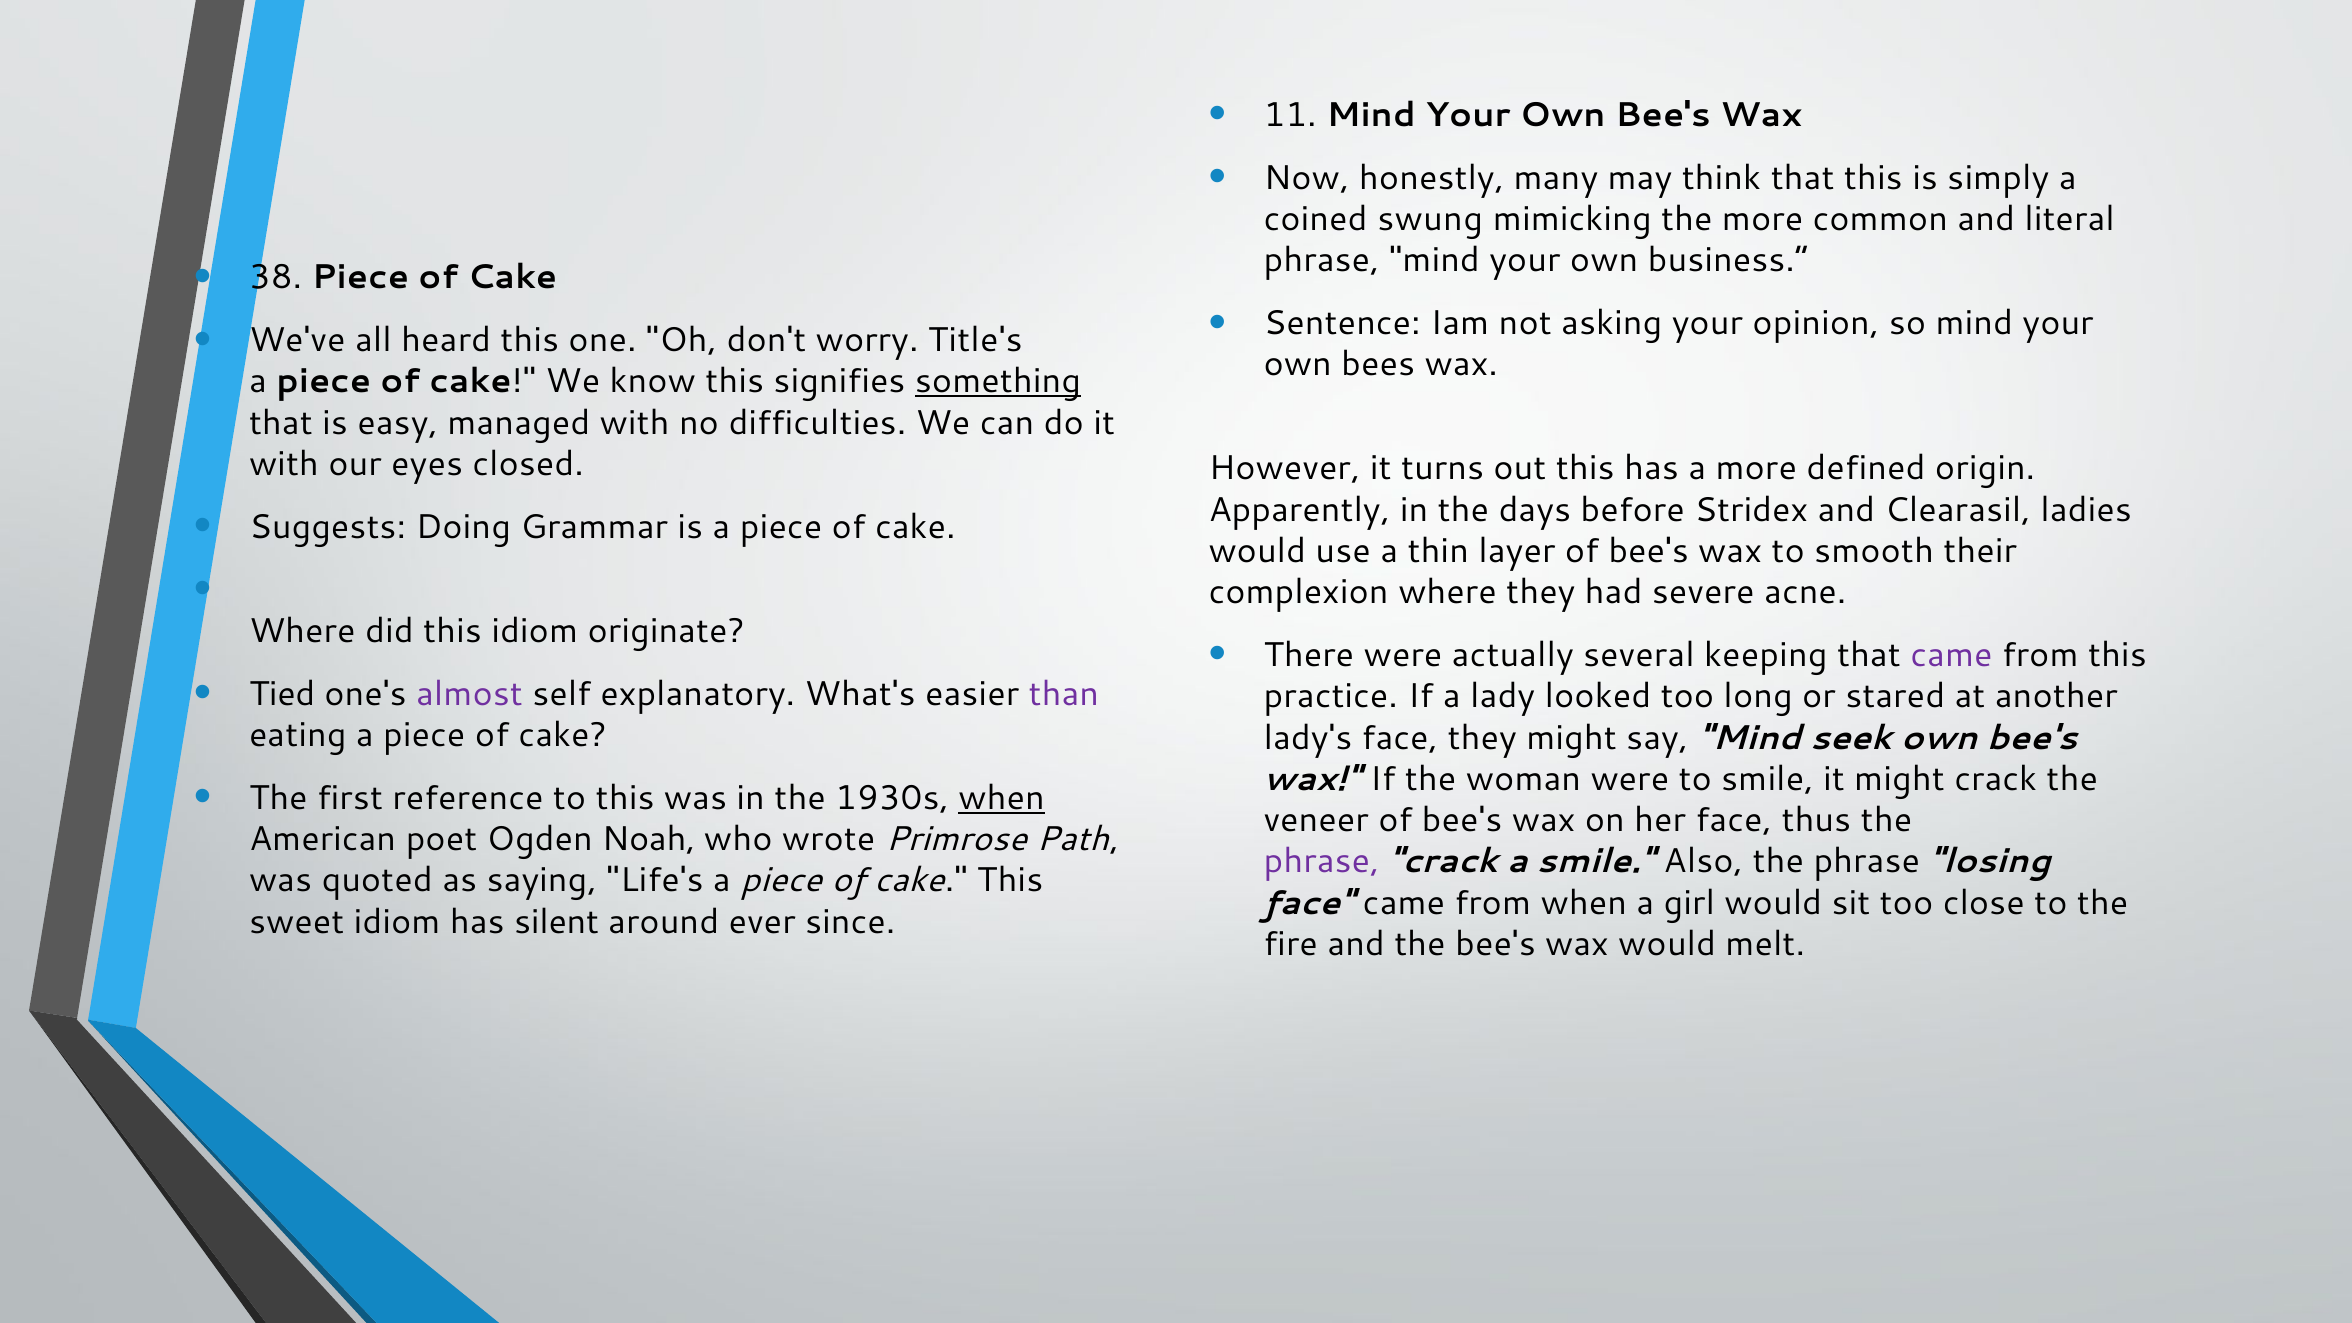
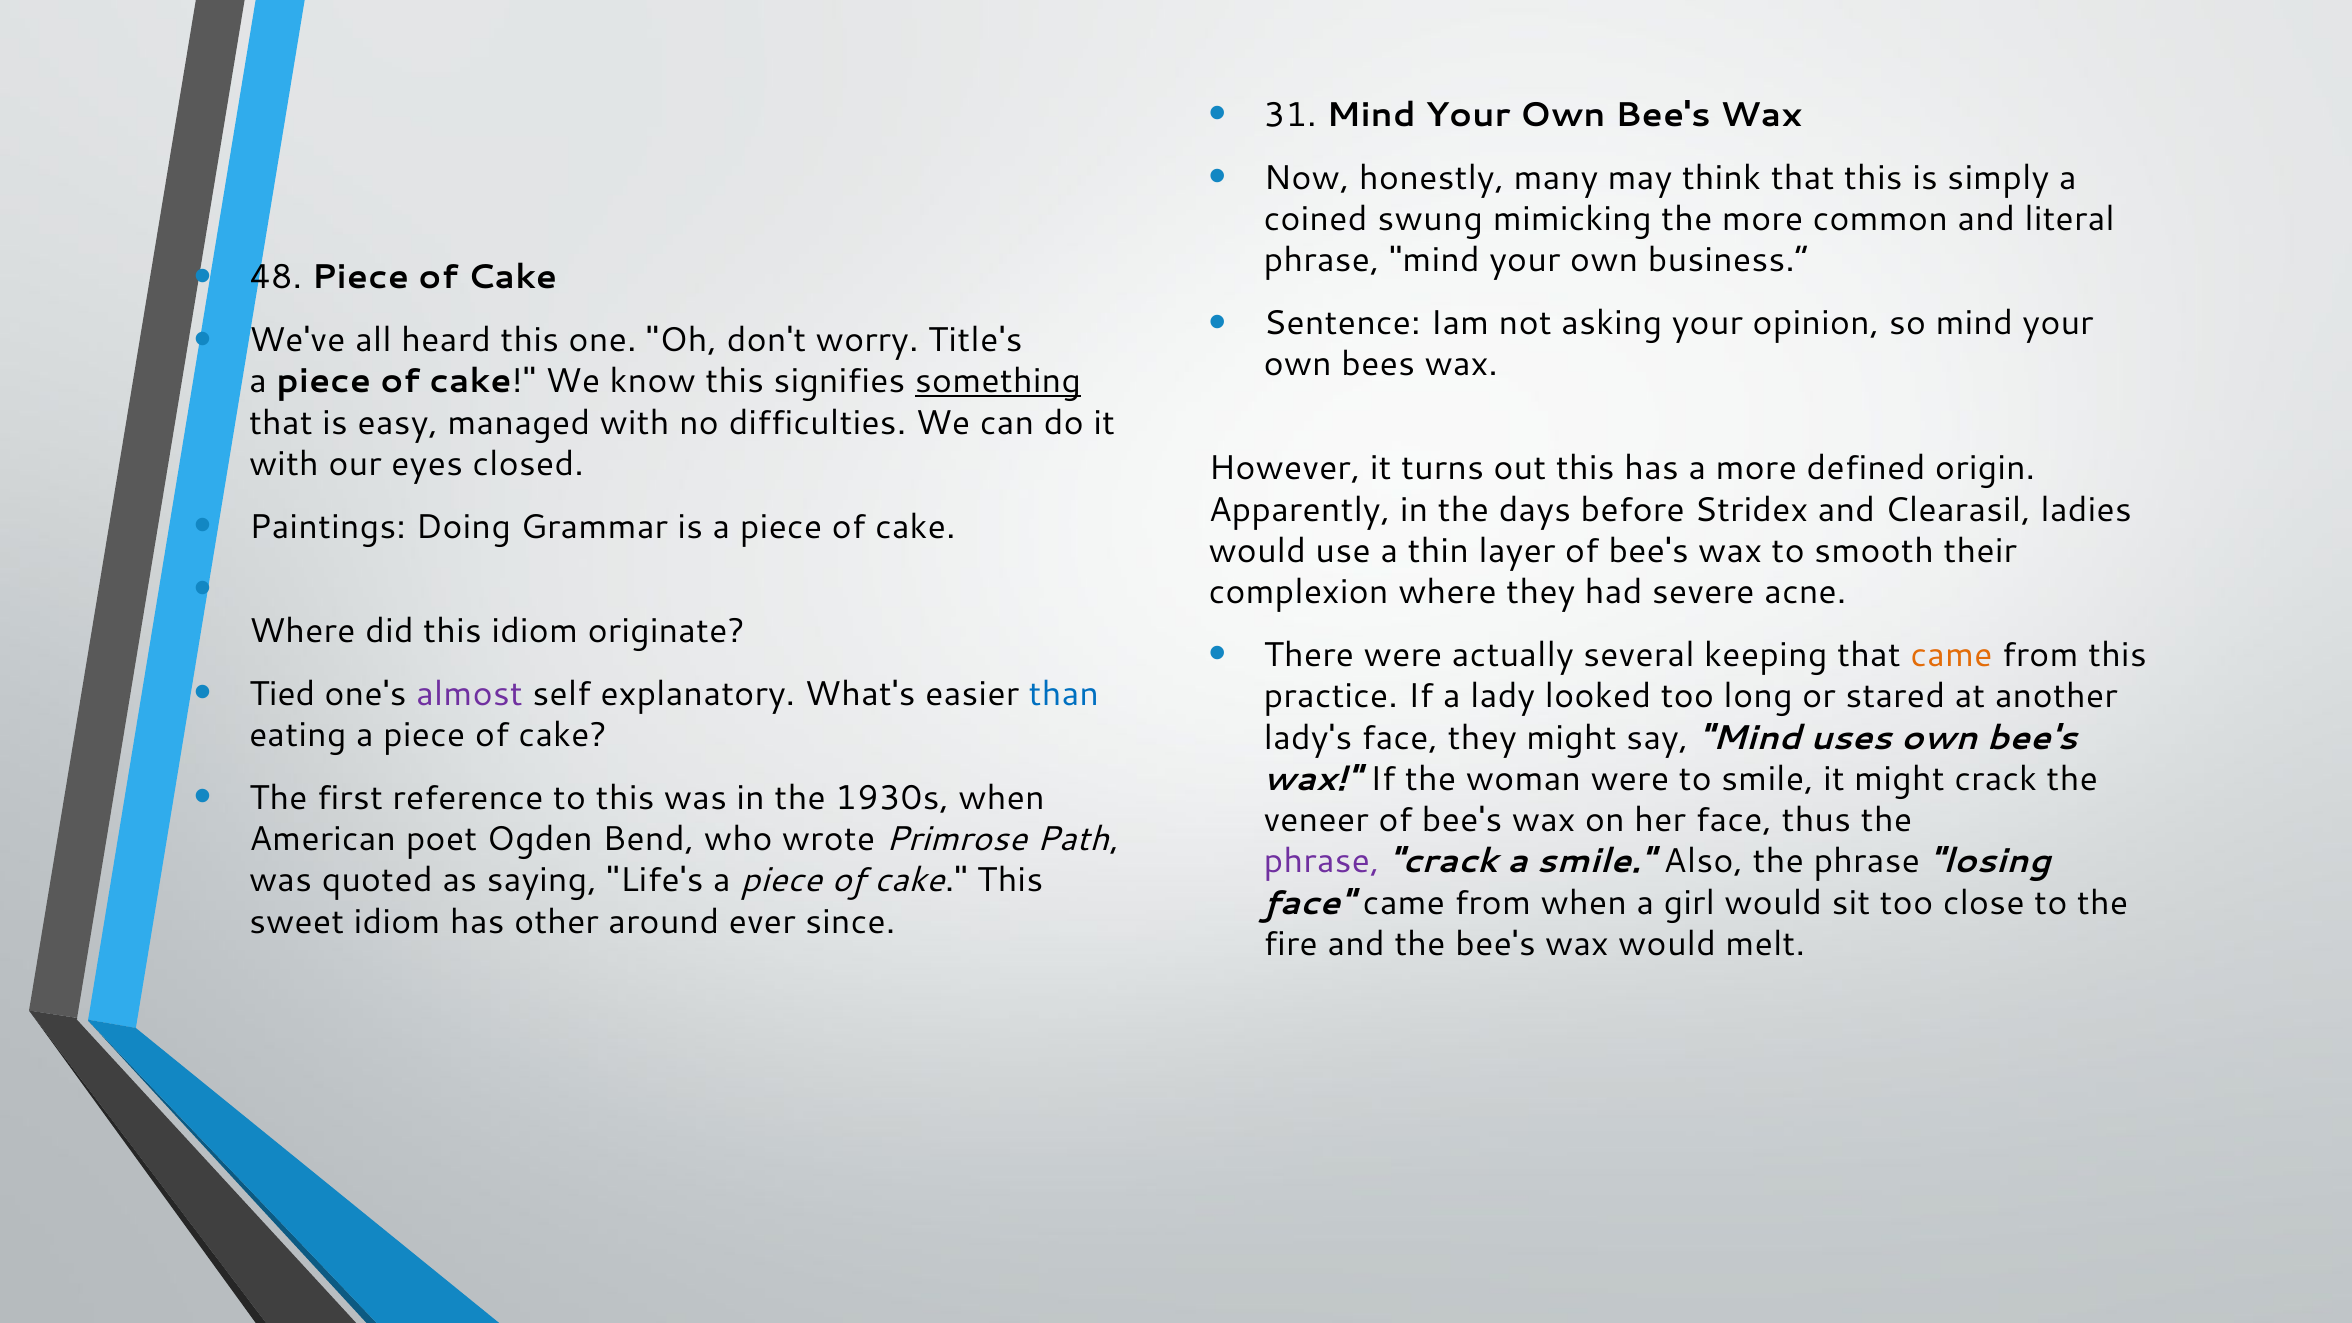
11: 11 -> 31
38: 38 -> 48
Suggests: Suggests -> Paintings
came at (1952, 655) colour: purple -> orange
than colour: purple -> blue
seek: seek -> uses
when at (1002, 798) underline: present -> none
Noah: Noah -> Bend
silent: silent -> other
